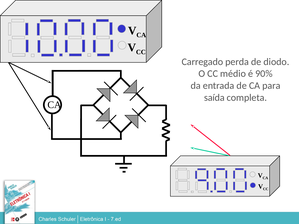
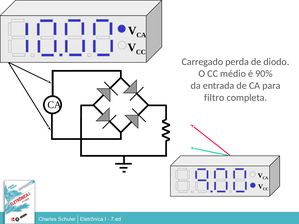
saída: saída -> filtro
